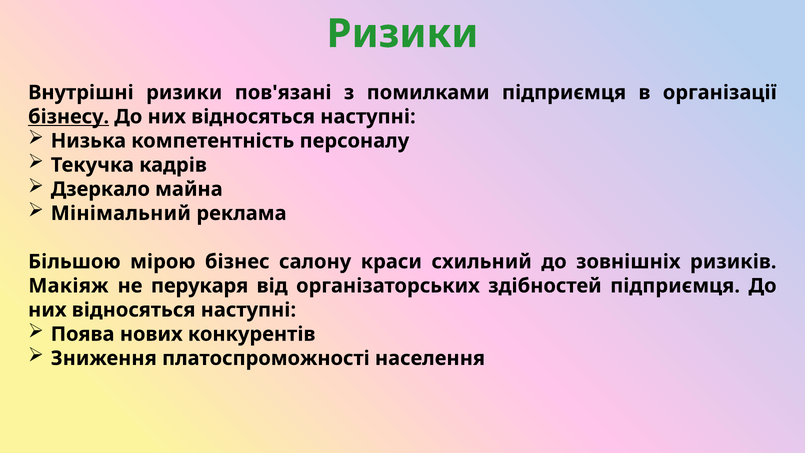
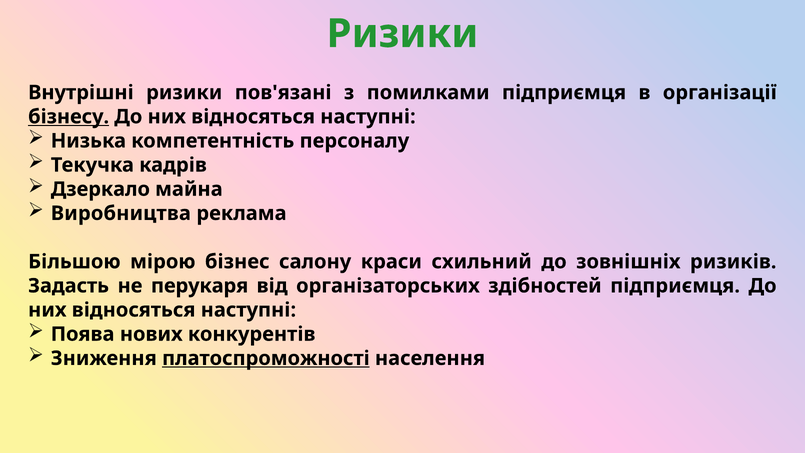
Мінімальний: Мінімальний -> Виробництва
Макіяж: Макіяж -> Задасть
платоспроможності underline: none -> present
